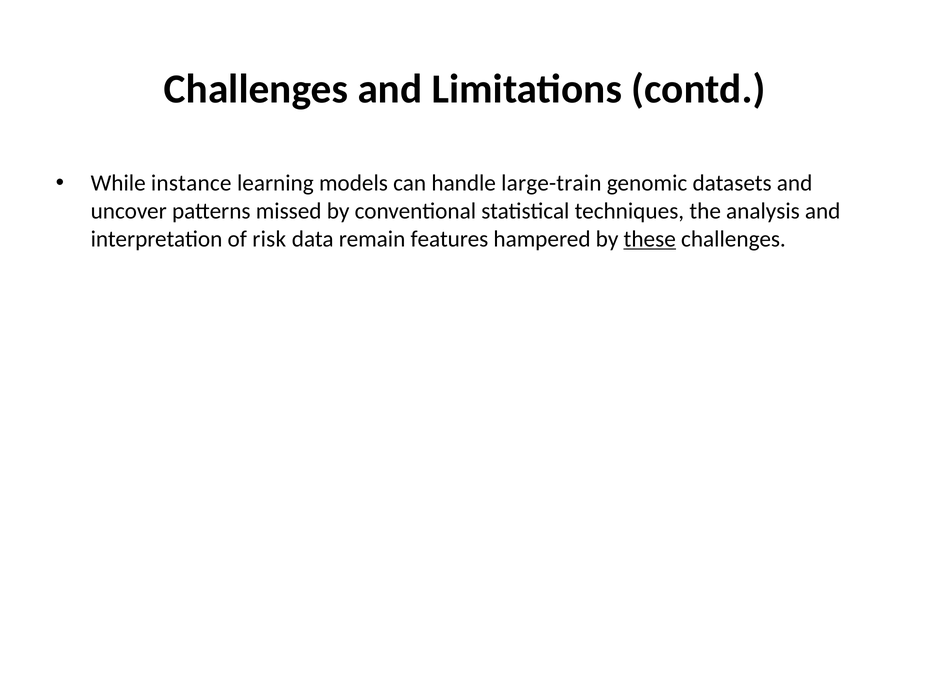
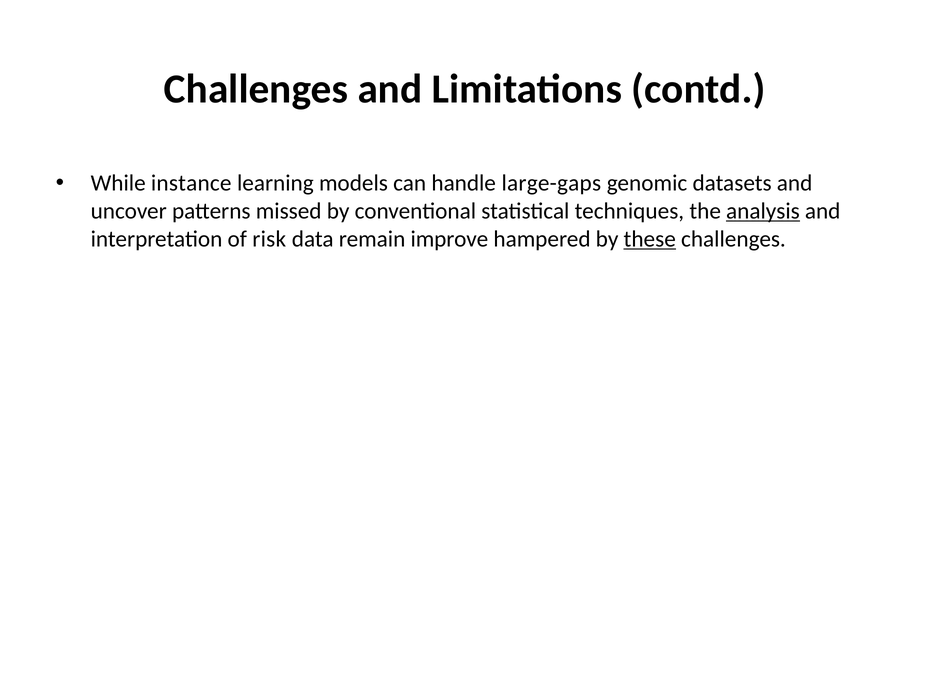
large-train: large-train -> large-gaps
analysis underline: none -> present
features: features -> improve
